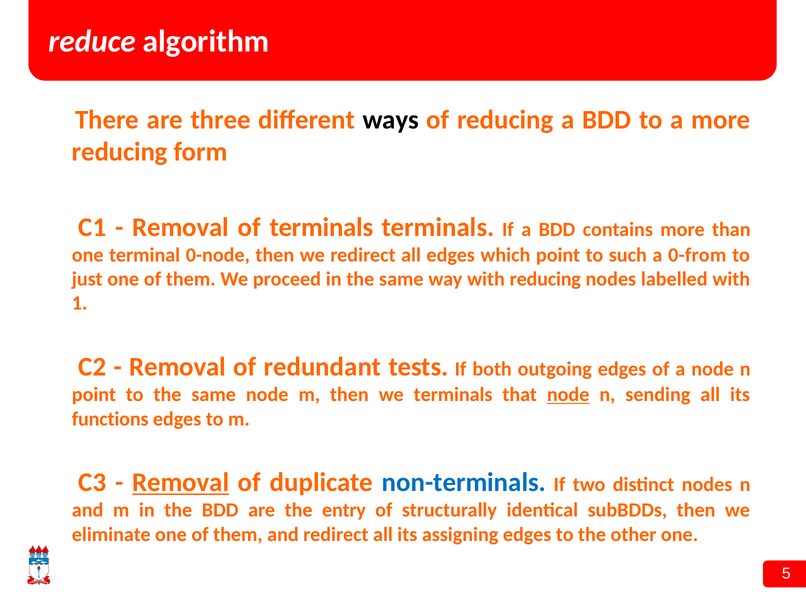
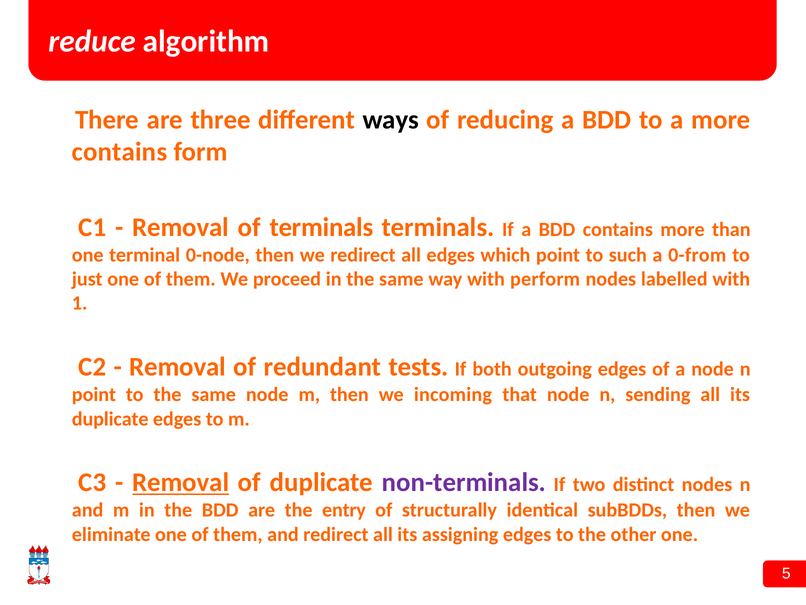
reducing at (120, 152): reducing -> contains
with reducing: reducing -> perform
we terminals: terminals -> incoming
node at (568, 394) underline: present -> none
functions at (110, 419): functions -> duplicate
non-terminals colour: blue -> purple
